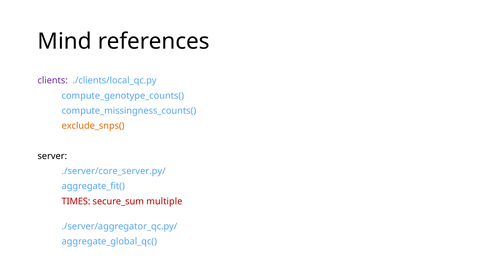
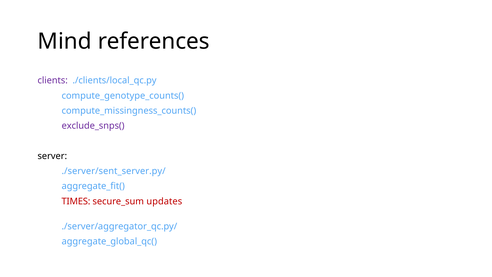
exclude_snps( colour: orange -> purple
./server/core_server.py/: ./server/core_server.py/ -> ./server/sent_server.py/
multiple: multiple -> updates
